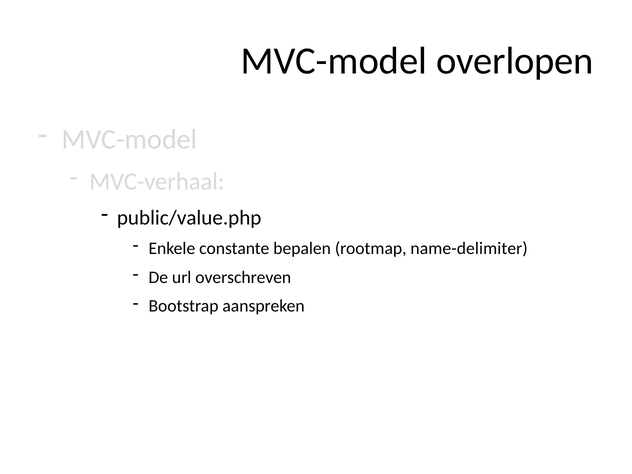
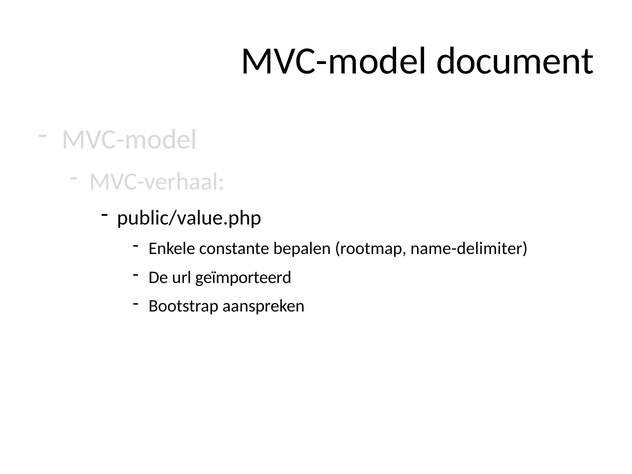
overlopen: overlopen -> document
overschreven: overschreven -> geïmporteerd
